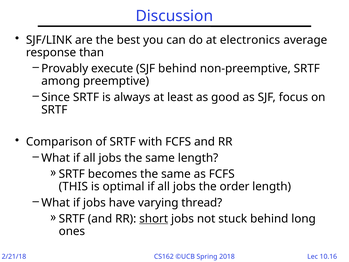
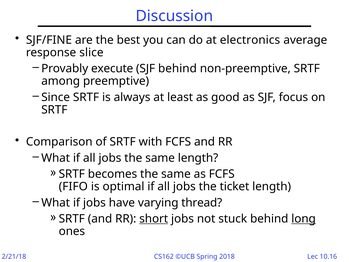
SJF/LINK: SJF/LINK -> SJF/FINE
than: than -> slice
THIS: THIS -> FIFO
order: order -> ticket
long underline: none -> present
